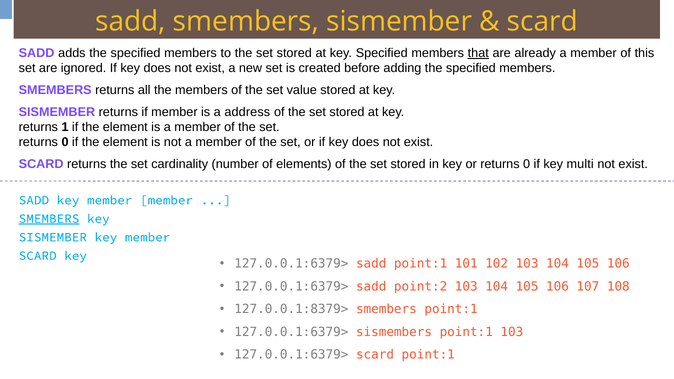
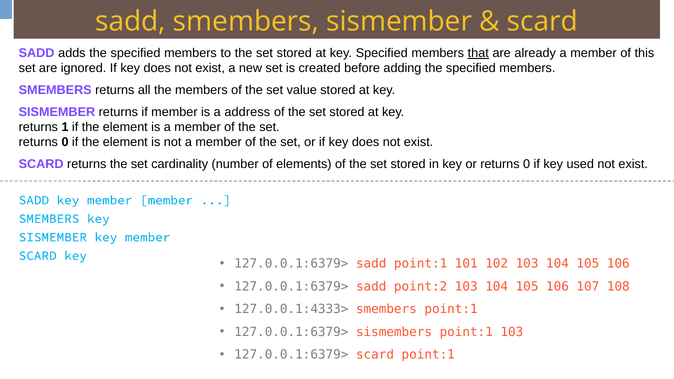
multi: multi -> used
SMEMBERS at (49, 219) underline: present -> none
127.0.0.1:8379>: 127.0.0.1:8379> -> 127.0.0.1:4333>
